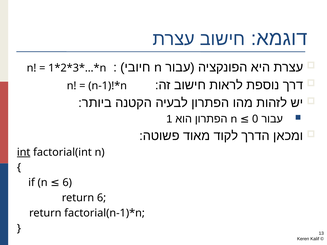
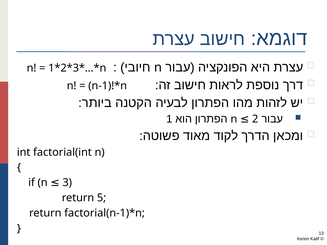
0: 0 -> 2
int underline: present -> none
n 6: 6 -> 3
return 6: 6 -> 5
